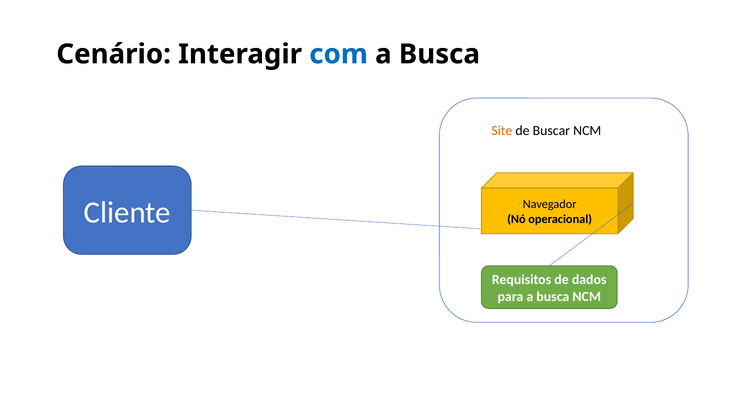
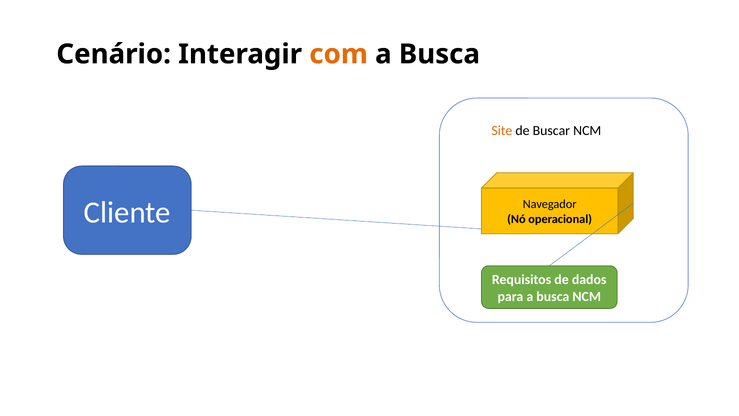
com colour: blue -> orange
